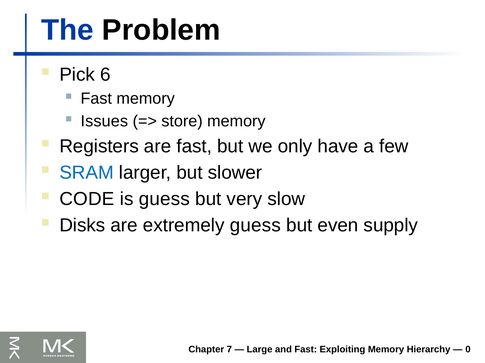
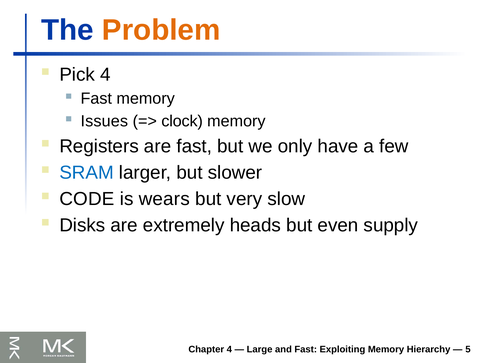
Problem colour: black -> orange
Pick 6: 6 -> 4
store: store -> clock
is guess: guess -> wears
extremely guess: guess -> heads
Chapter 7: 7 -> 4
0: 0 -> 5
